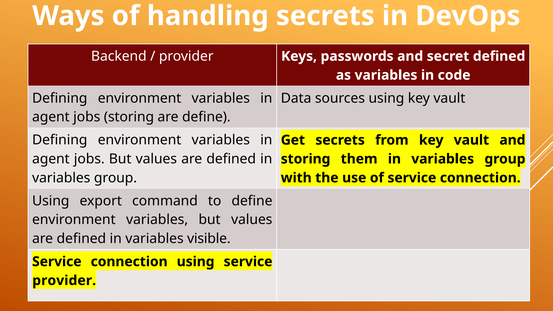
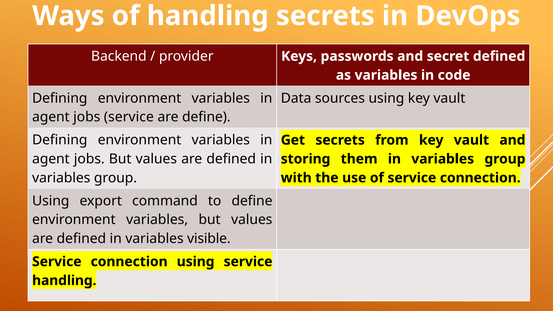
jobs storing: storing -> service
provider at (64, 281): provider -> handling
